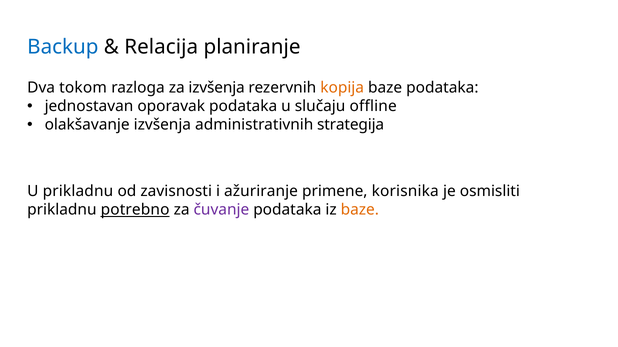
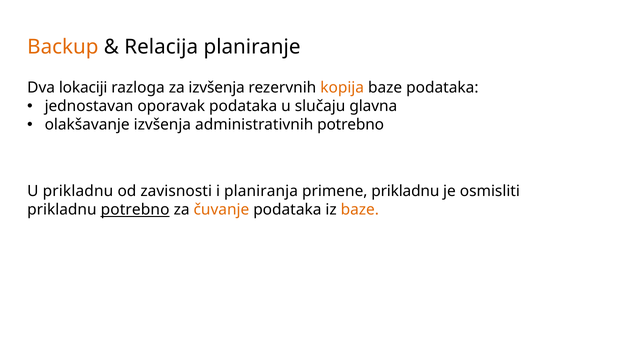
Backup colour: blue -> orange
tokom: tokom -> lokaciji
offline: offline -> glavna
administrativnih strategija: strategija -> potrebno
ažuriranje: ažuriranje -> planiranja
primene korisnika: korisnika -> prikladnu
čuvanje colour: purple -> orange
